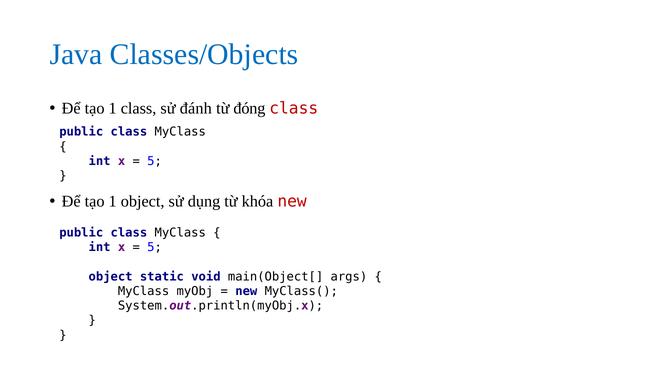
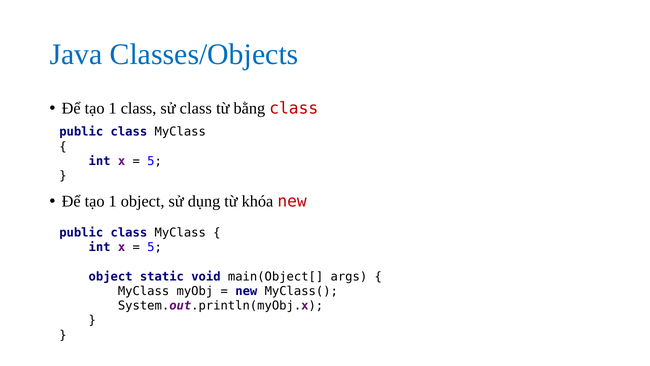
sử đánh: đánh -> class
đóng: đóng -> bằng
